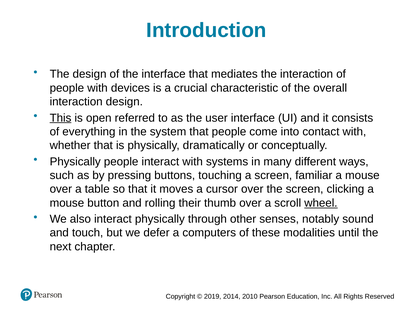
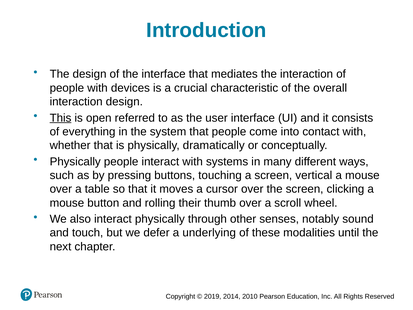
familiar: familiar -> vertical
wheel underline: present -> none
computers: computers -> underlying
